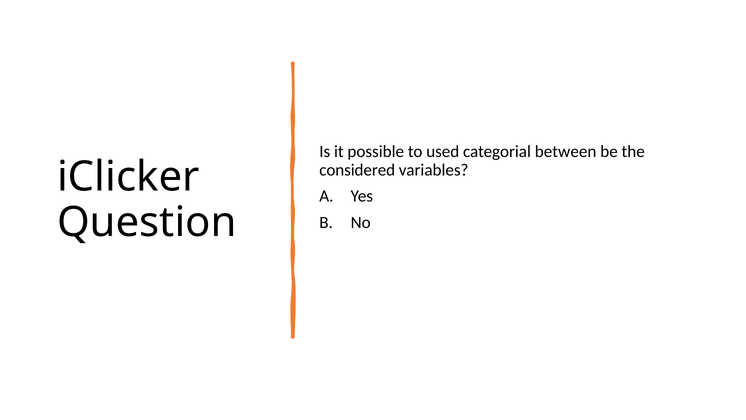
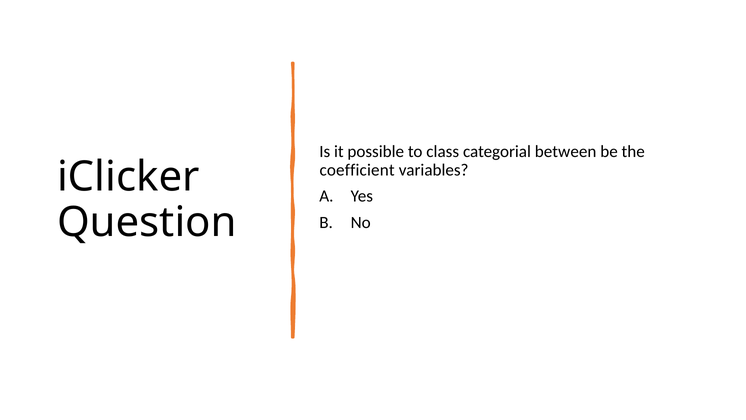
used: used -> class
considered: considered -> coefficient
